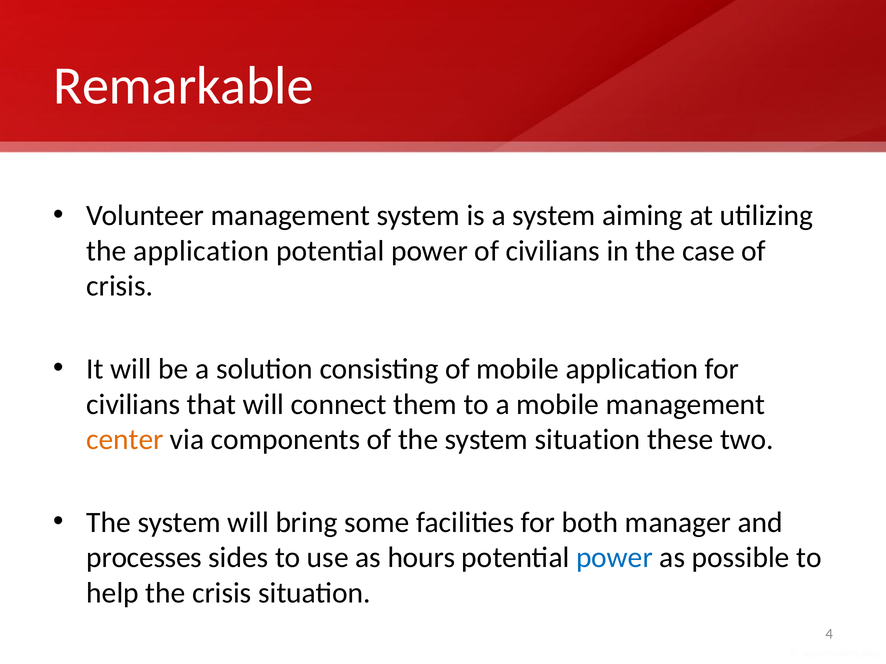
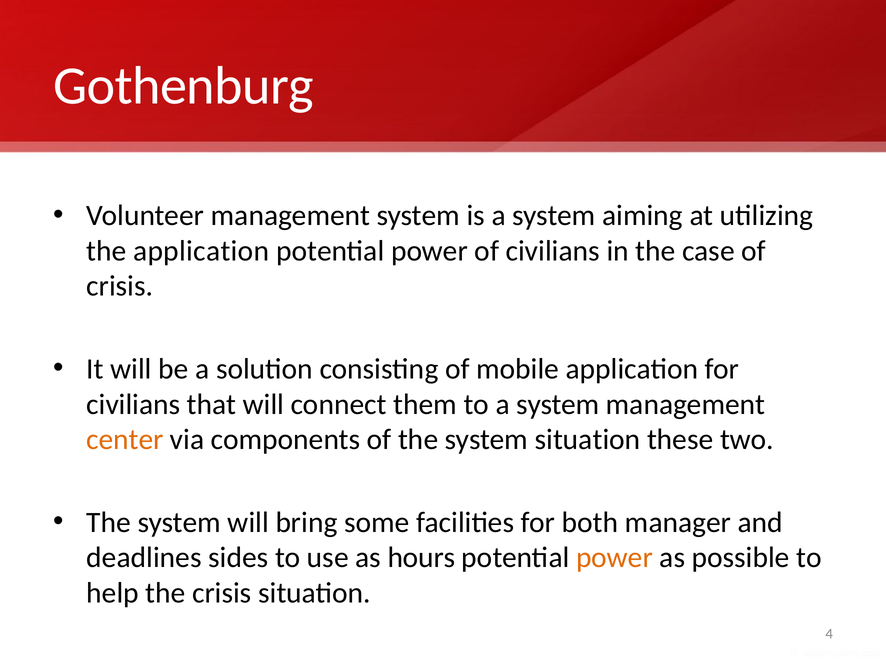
Remarkable: Remarkable -> Gothenburg
to a mobile: mobile -> system
processes: processes -> deadlines
power at (614, 558) colour: blue -> orange
